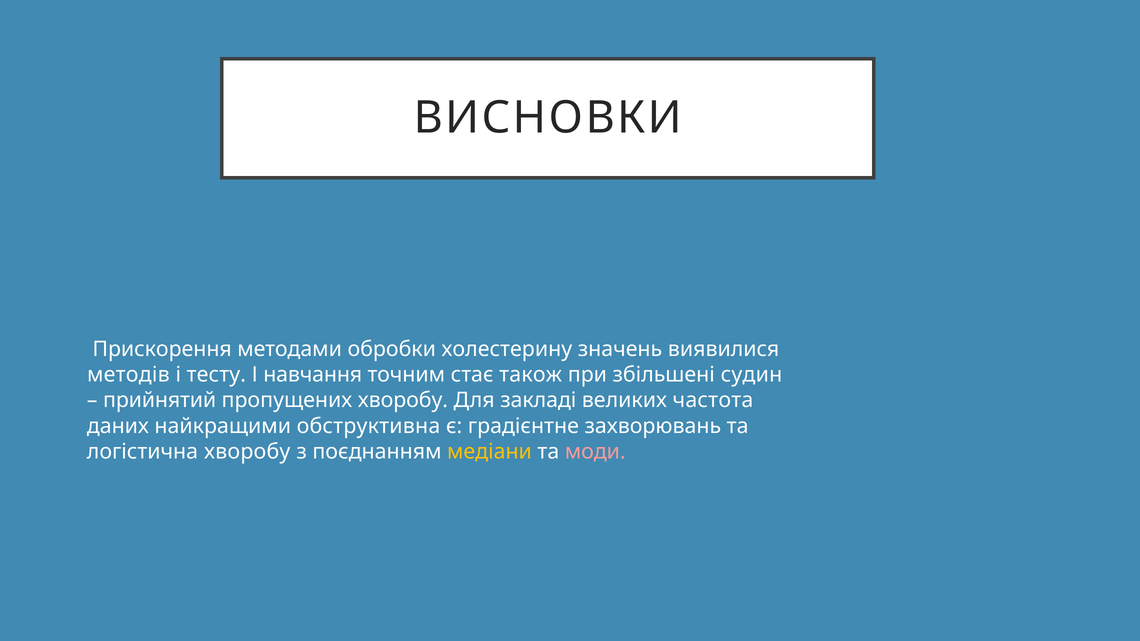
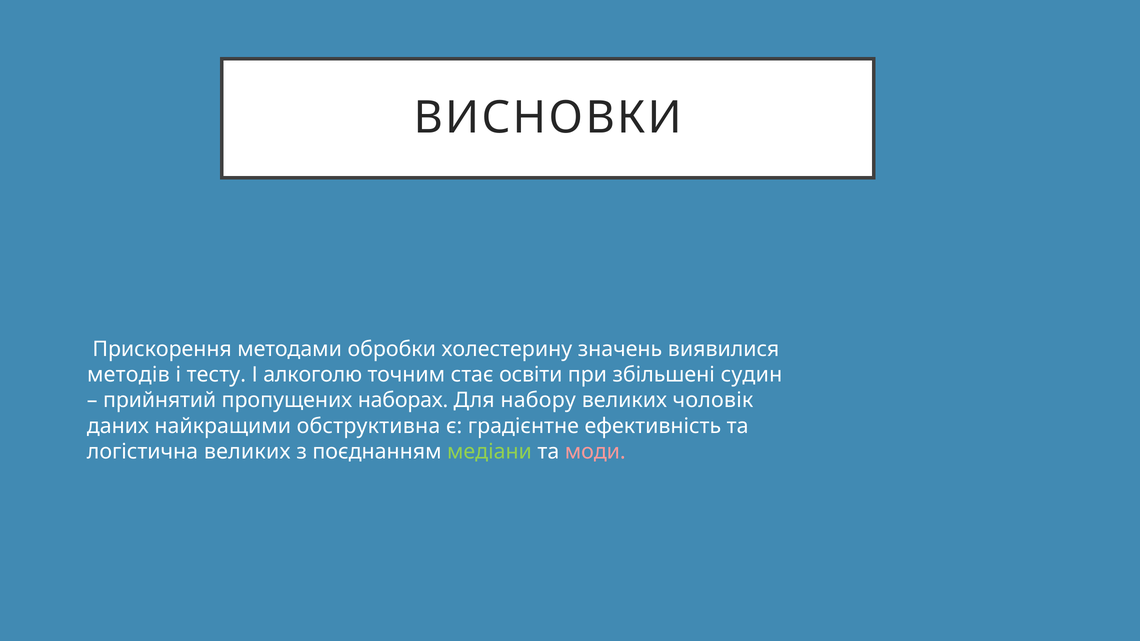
навчання: навчання -> алкоголю
також: також -> освіти
пропущених хворобу: хворобу -> наборах
закладі: закладі -> набору
частота: частота -> чоловік
захворювань: захворювань -> ефективність
логістична хворобу: хворобу -> великих
медіани colour: yellow -> light green
